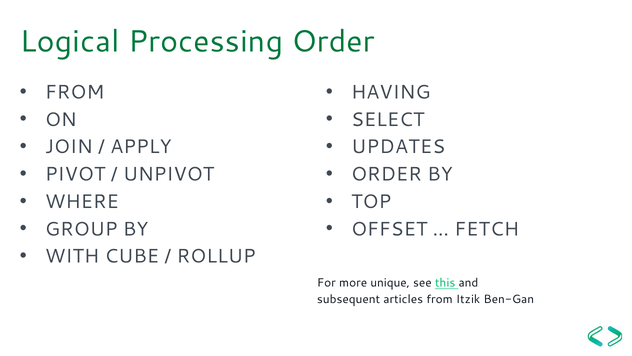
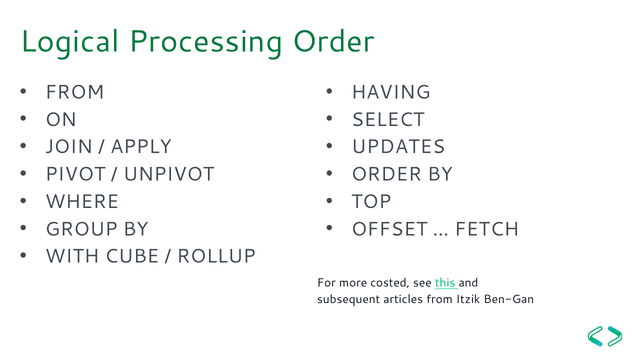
unique: unique -> costed
